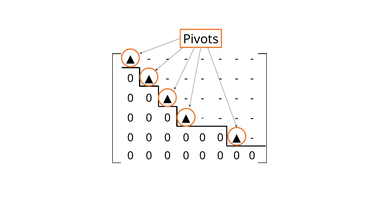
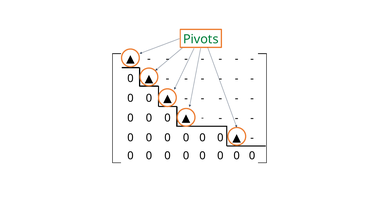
Pivots colour: black -> green
